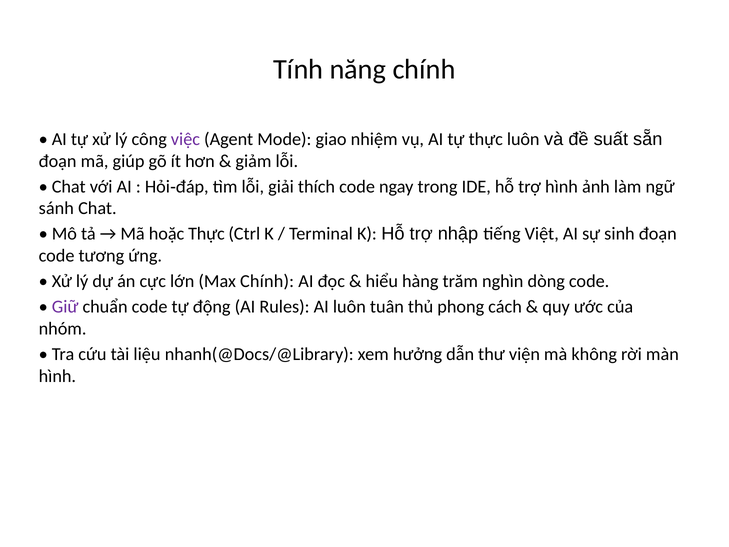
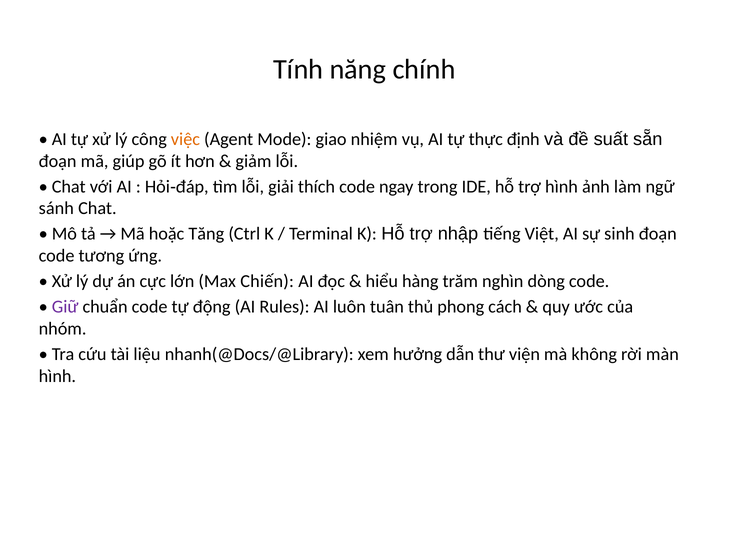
việc colour: purple -> orange
thực luôn: luôn -> định
hoặc Thực: Thực -> Tăng
Max Chính: Chính -> Chiến
